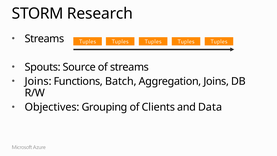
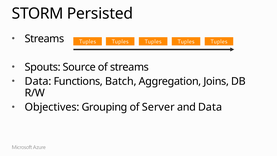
Research: Research -> Persisted
Joins at (38, 81): Joins -> Data
Clients: Clients -> Server
